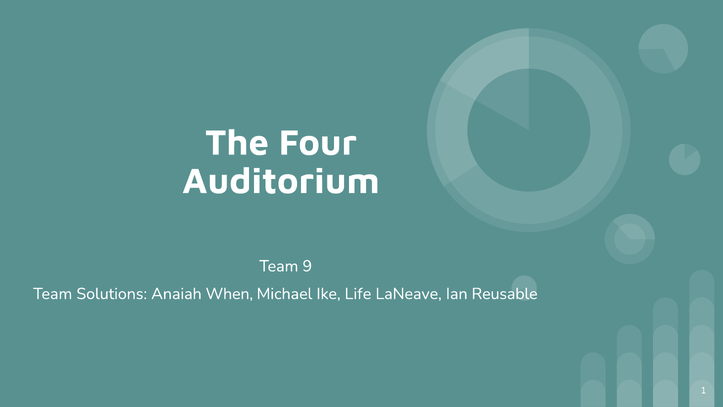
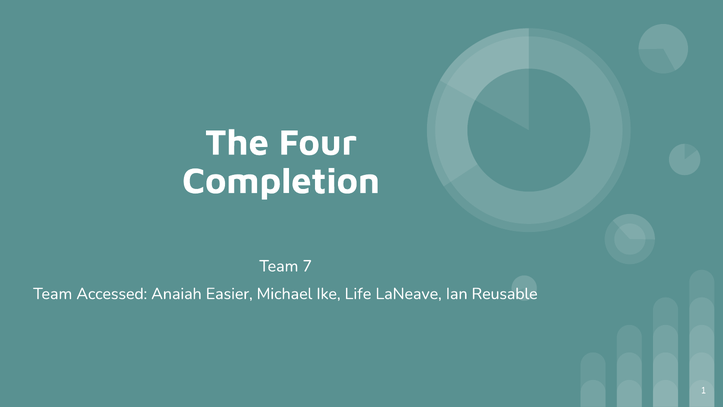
Auditorium: Auditorium -> Completion
9: 9 -> 7
Solutions: Solutions -> Accessed
When: When -> Easier
